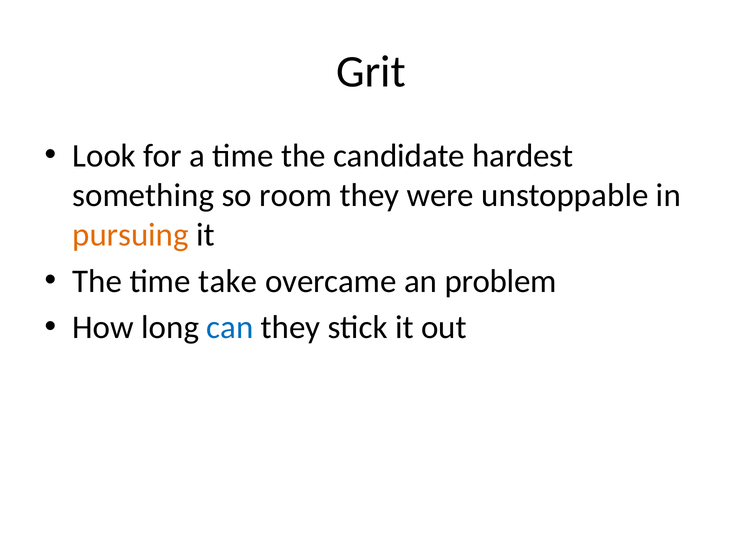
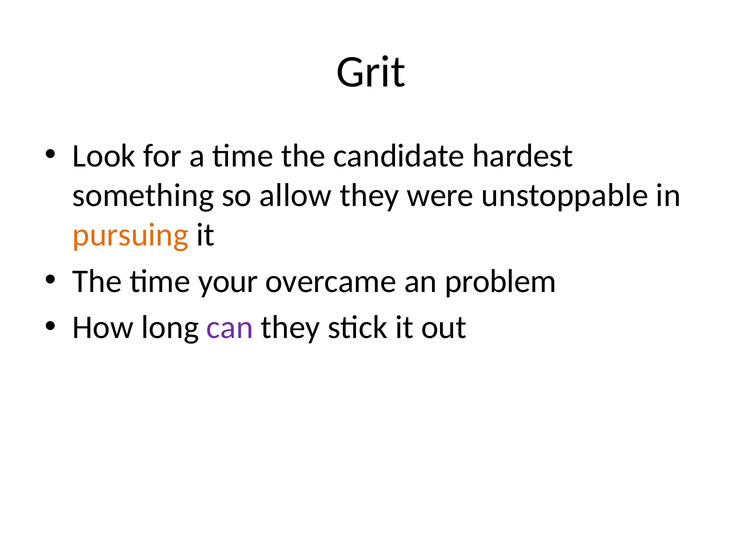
room: room -> allow
take: take -> your
can colour: blue -> purple
